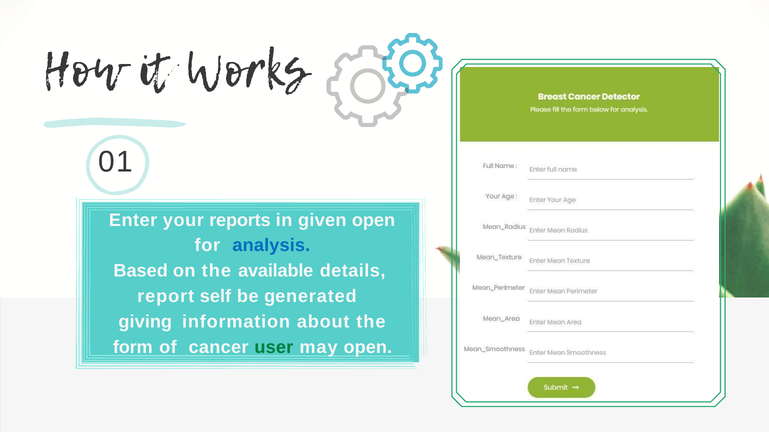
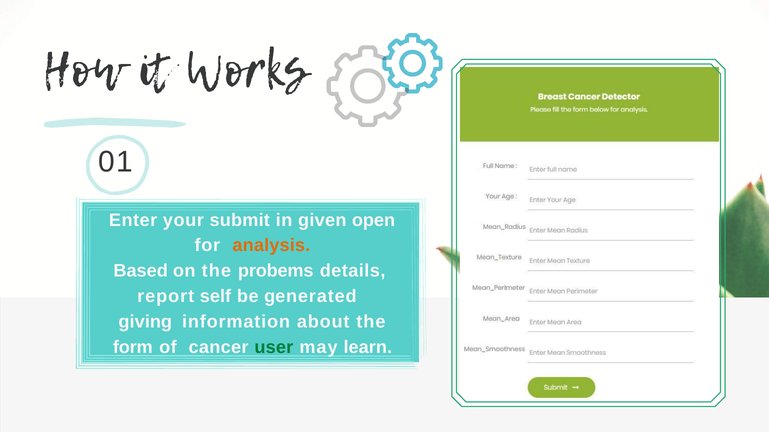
reports: reports -> submit
analysis colour: blue -> orange
available: available -> probems
may open: open -> learn
